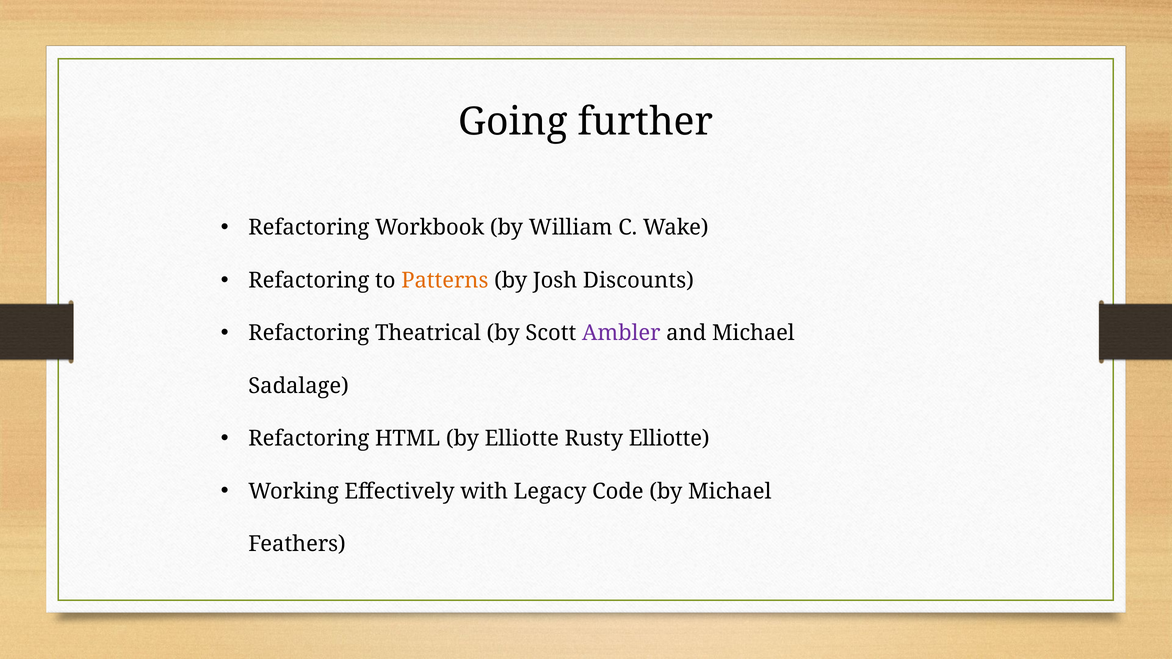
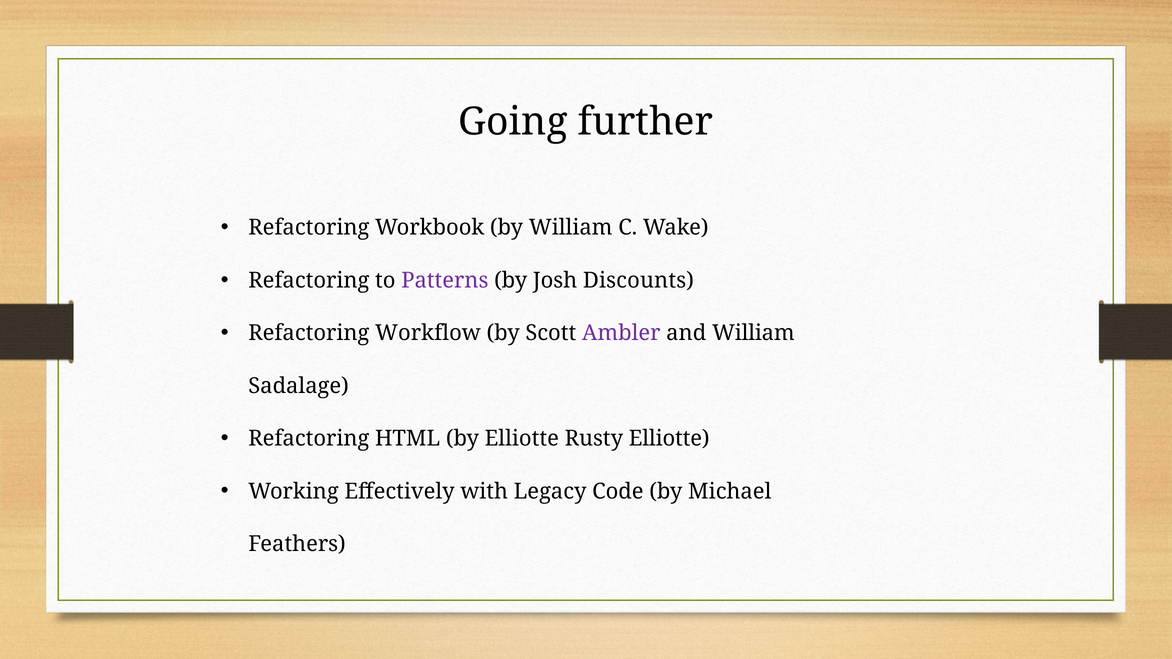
Patterns colour: orange -> purple
Theatrical: Theatrical -> Workflow
and Michael: Michael -> William
